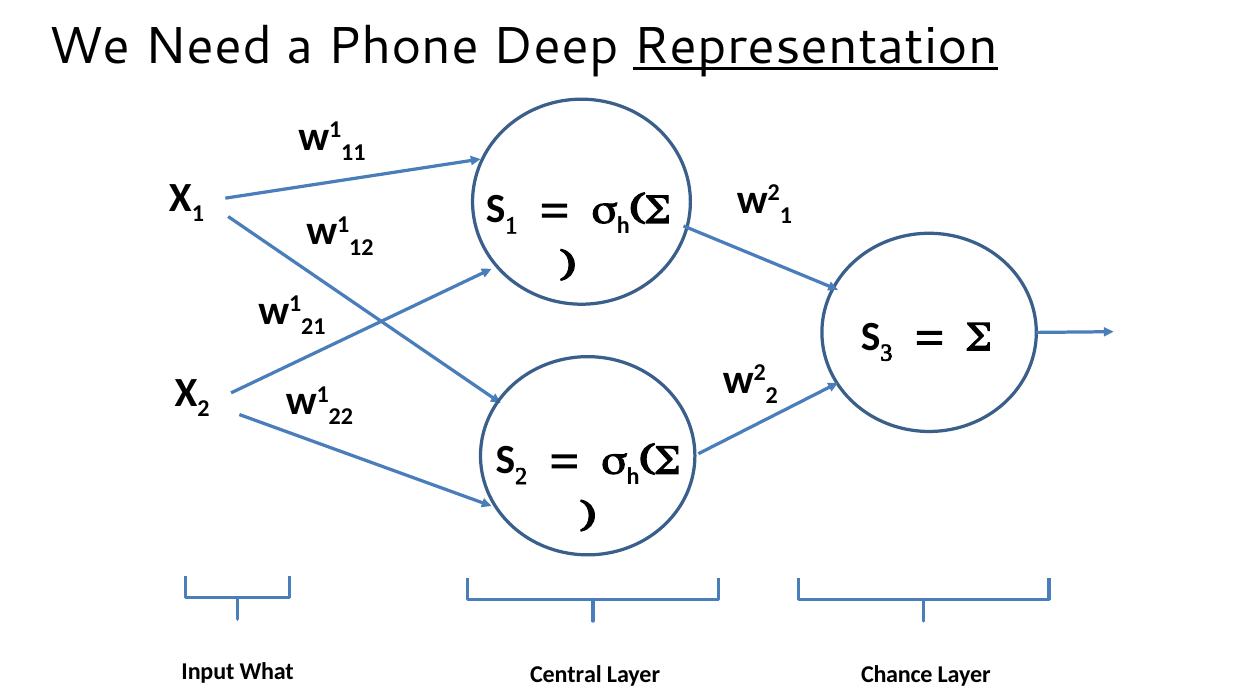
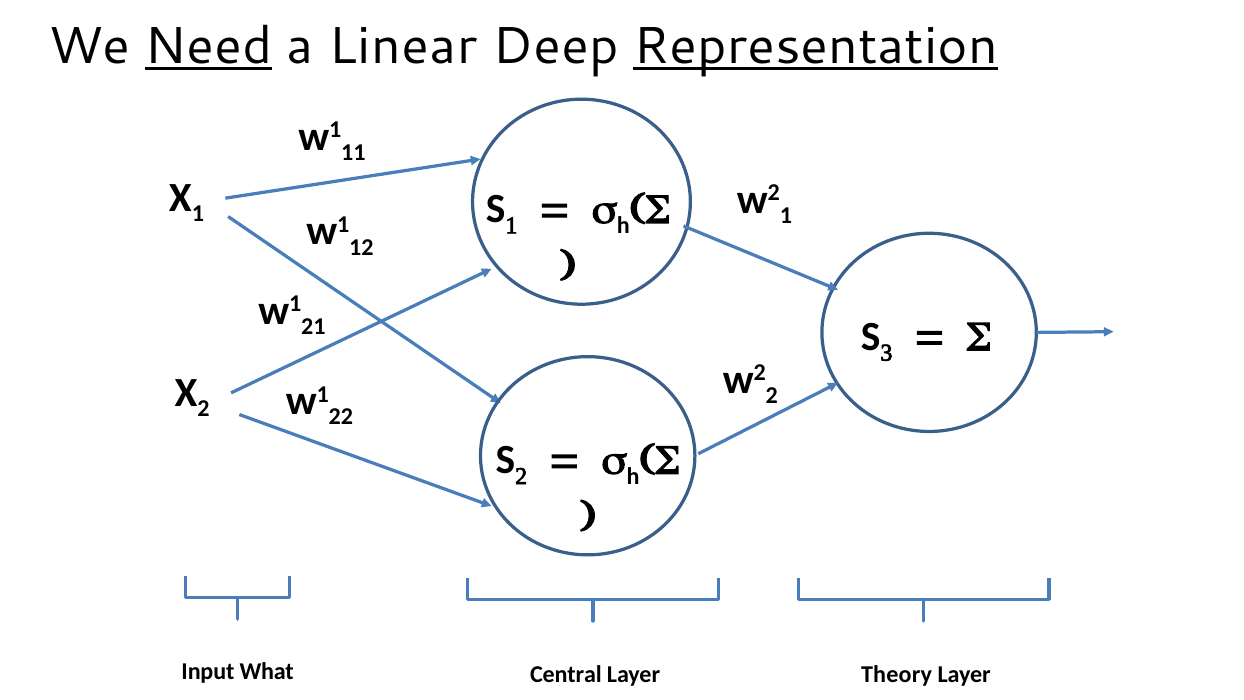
Need underline: none -> present
Phone: Phone -> Linear
Chance: Chance -> Theory
